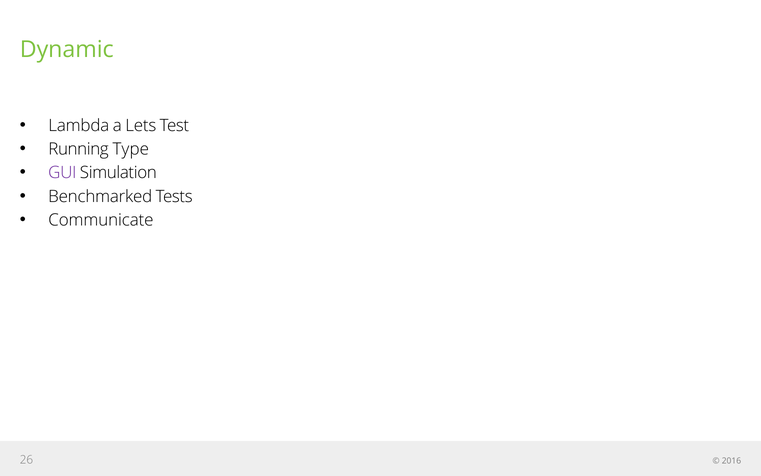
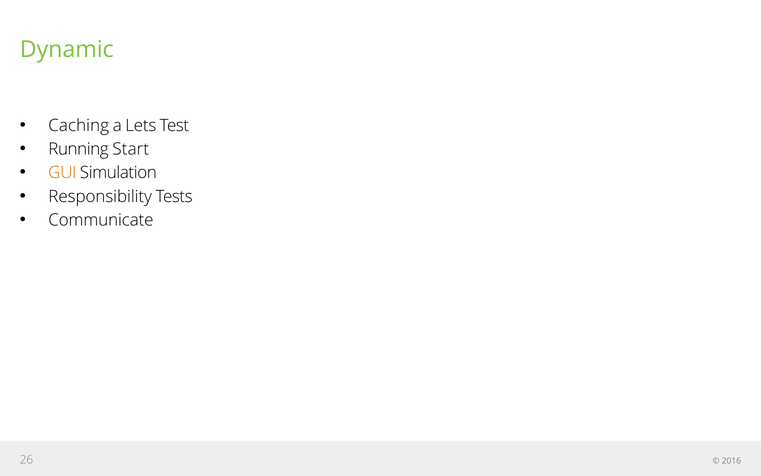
Lambda: Lambda -> Caching
Type: Type -> Start
GUI colour: purple -> orange
Benchmarked: Benchmarked -> Responsibility
